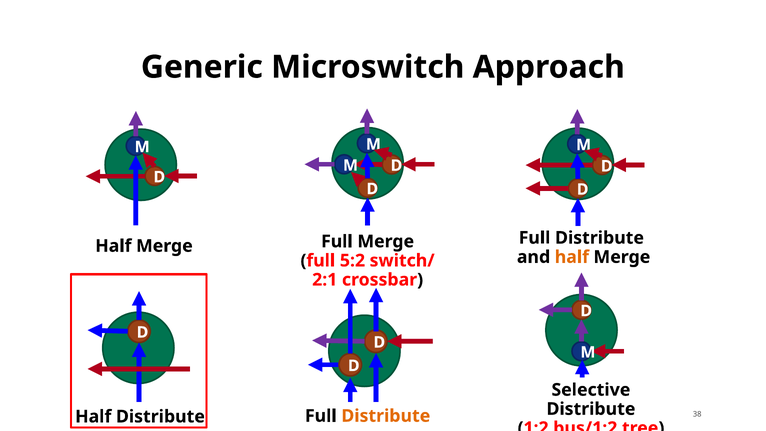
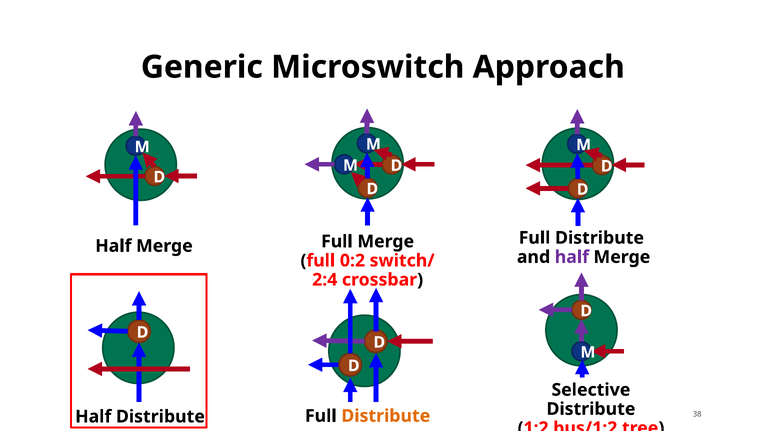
half at (572, 257) colour: orange -> purple
5:2: 5:2 -> 0:2
2:1: 2:1 -> 2:4
